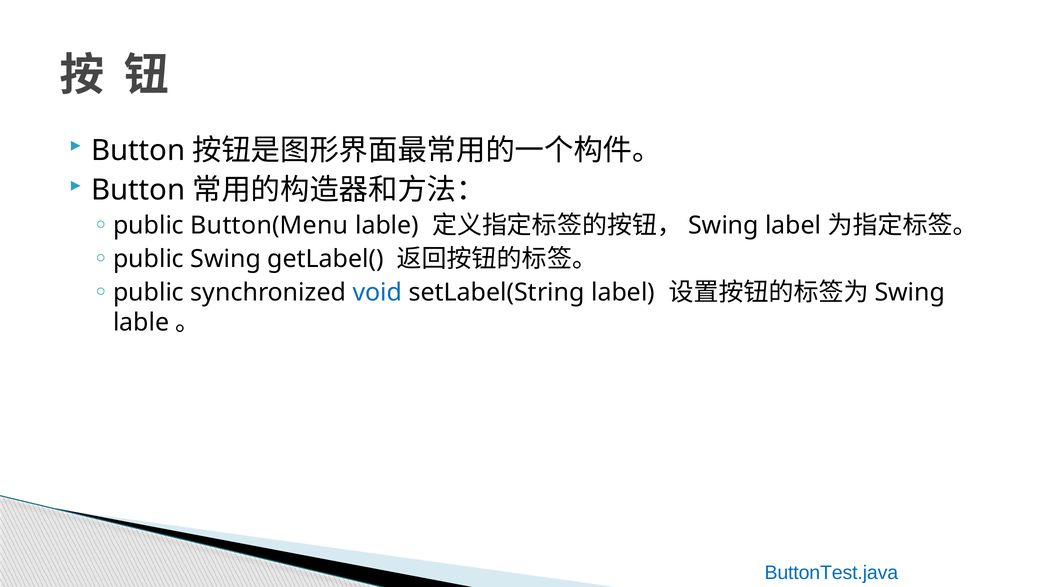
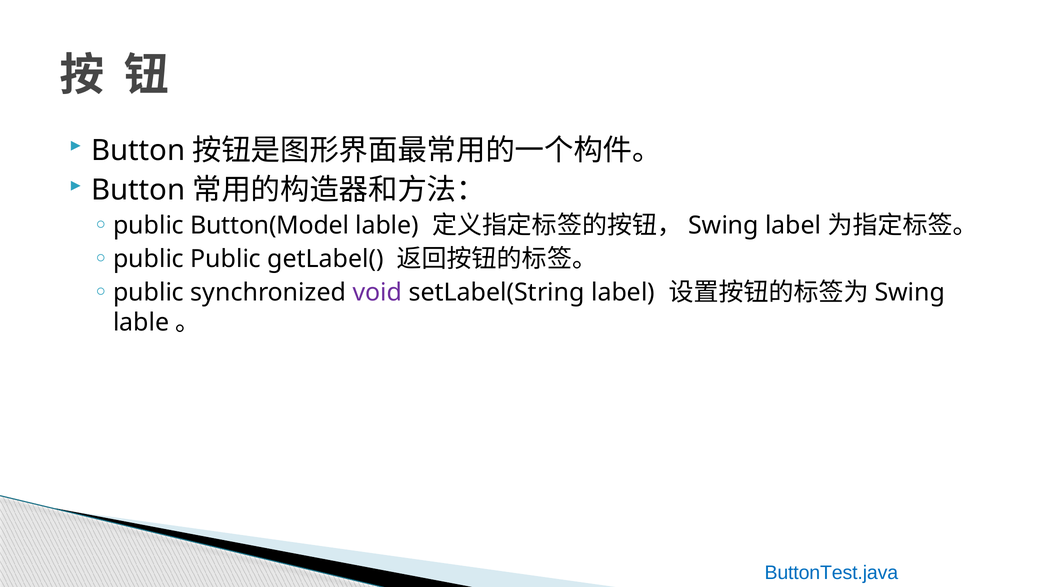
Button(Menu: Button(Menu -> Button(Model
public Swing: Swing -> Public
void colour: blue -> purple
